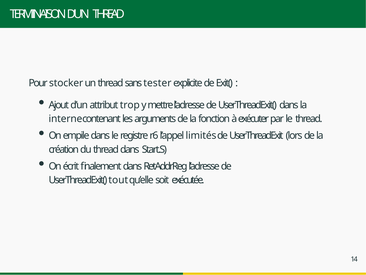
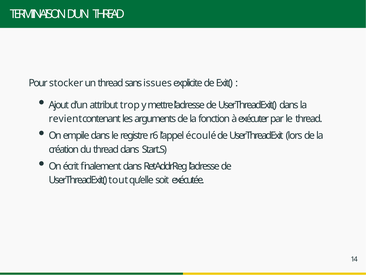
tester: tester -> issues
interne: interne -> revient
limités: limités -> écoulé
